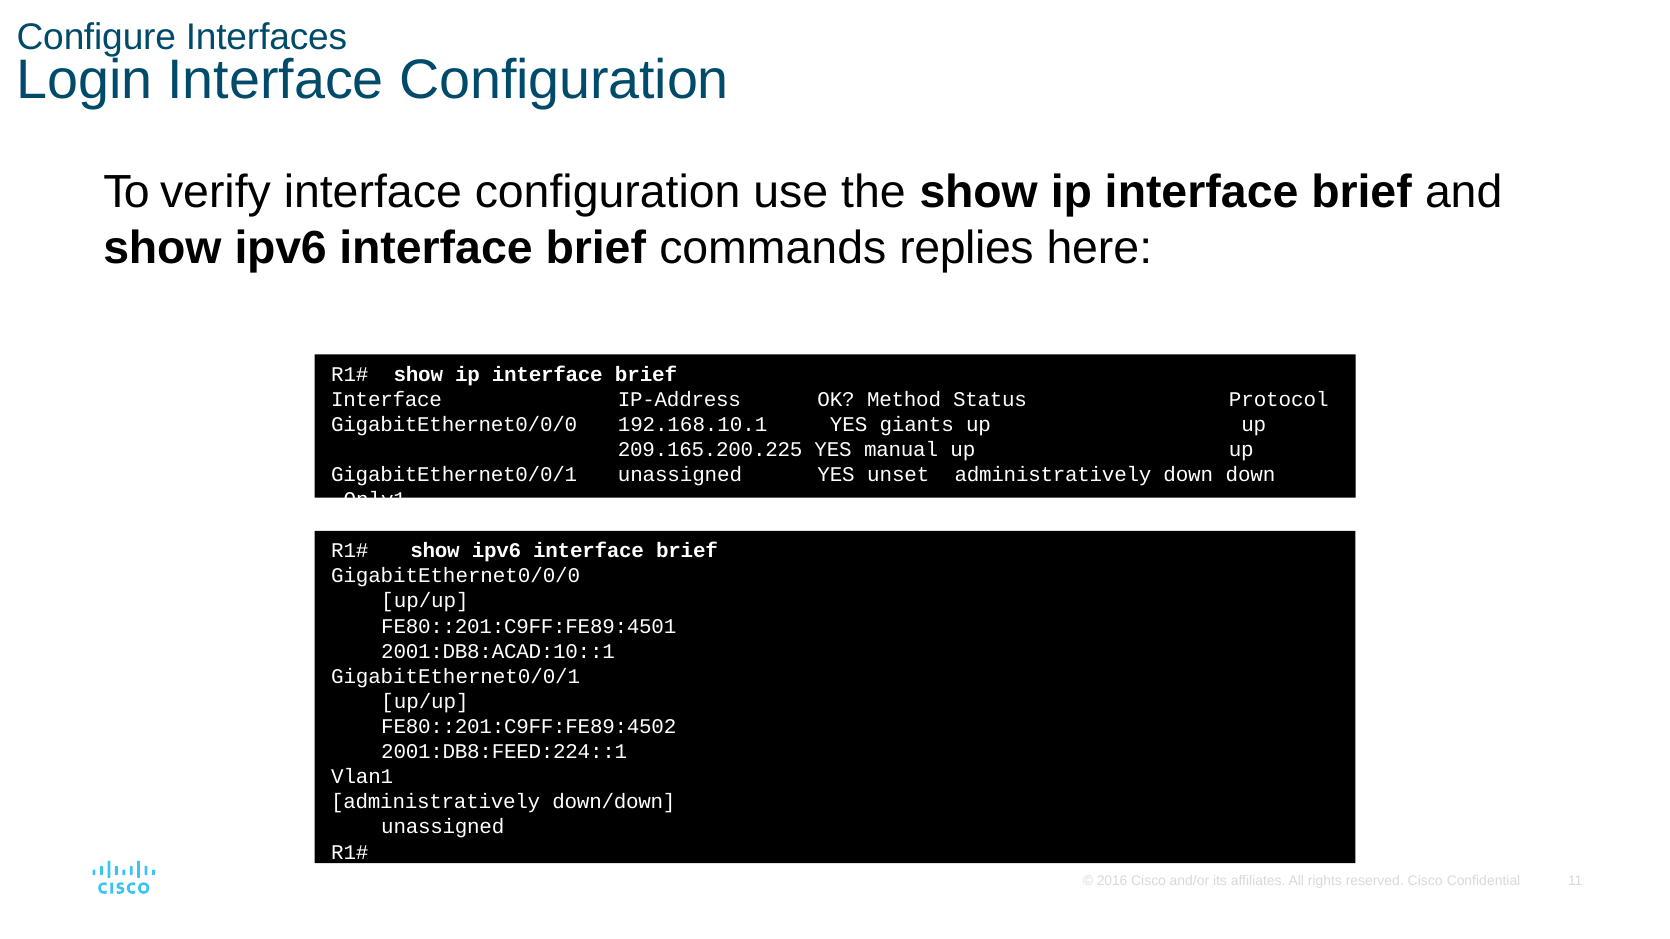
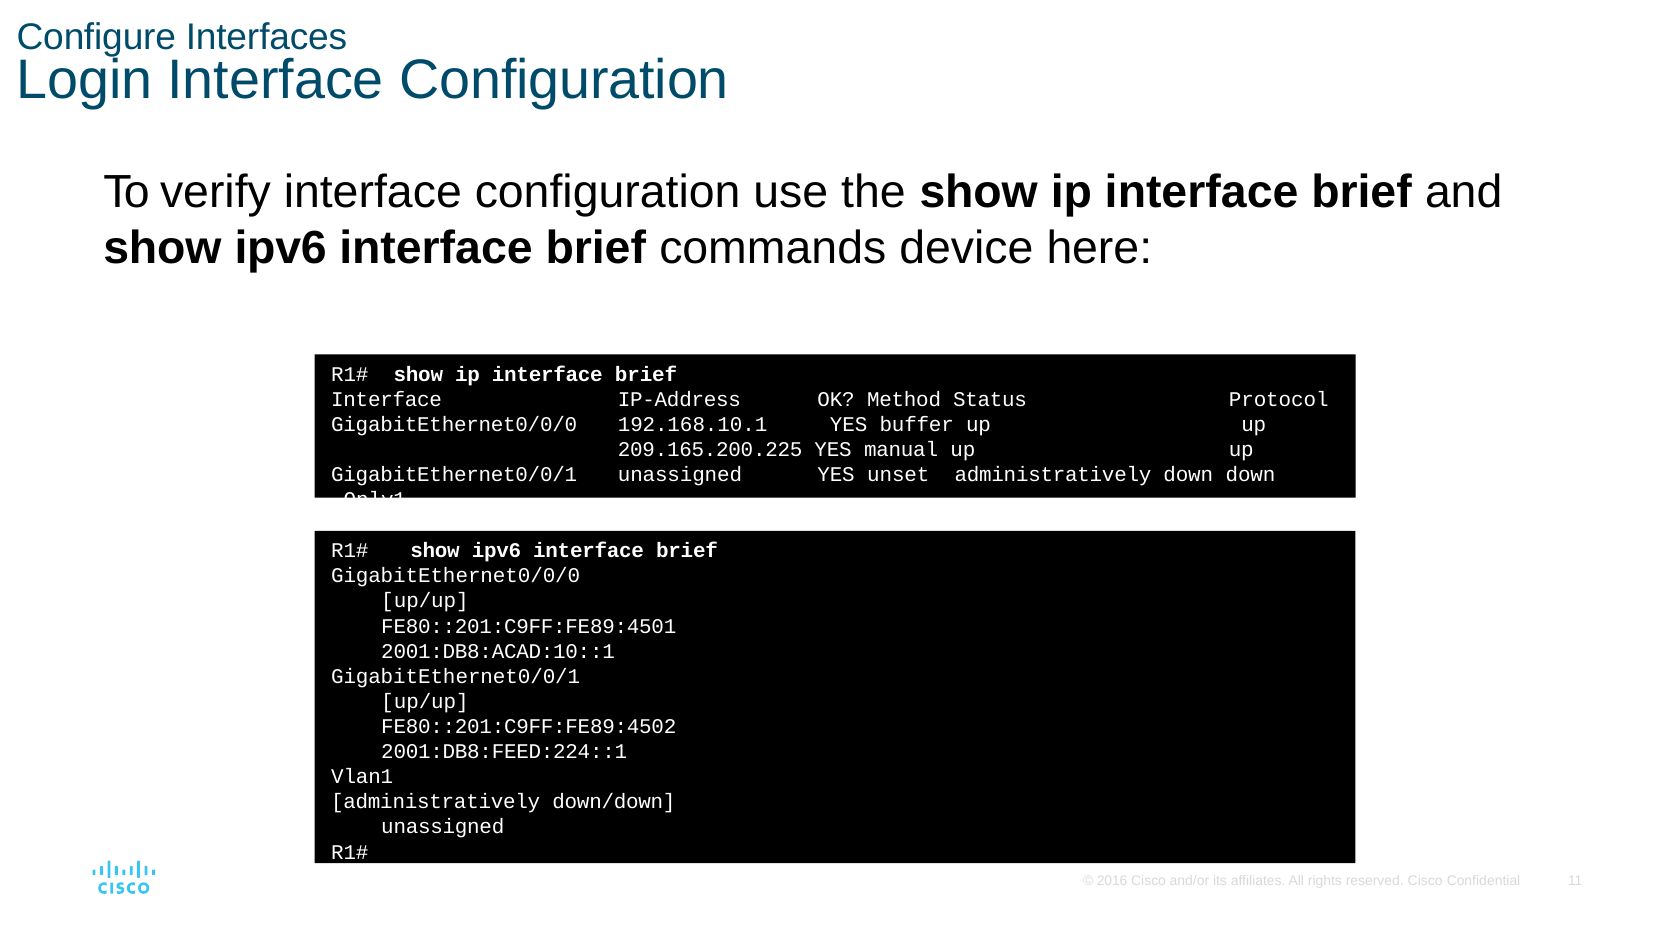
replies: replies -> device
giants: giants -> buffer
